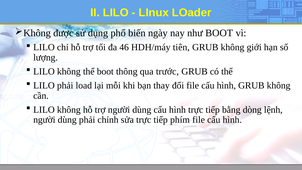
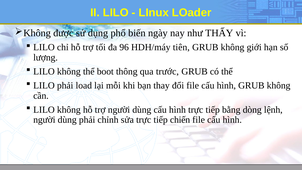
như BOOT: BOOT -> THẤY
46: 46 -> 96
phím: phím -> chiến
